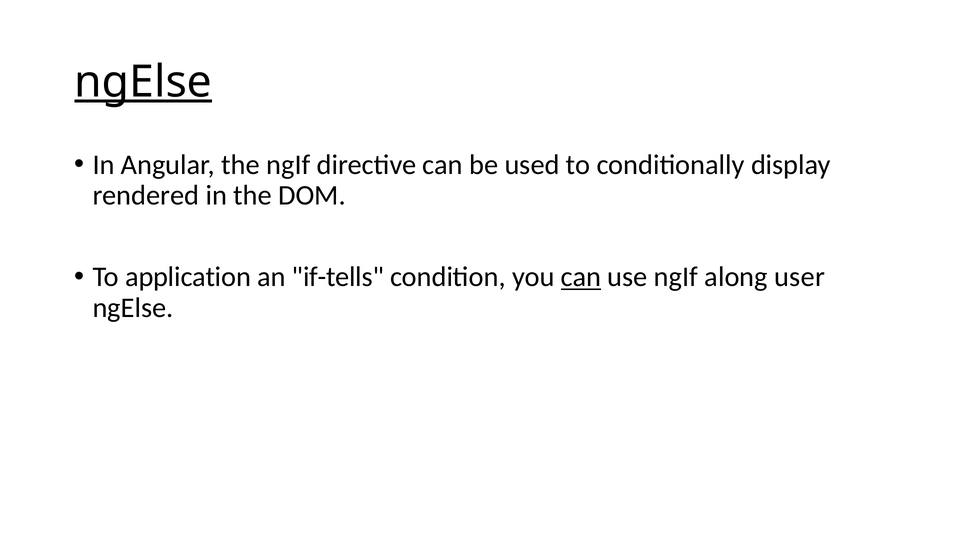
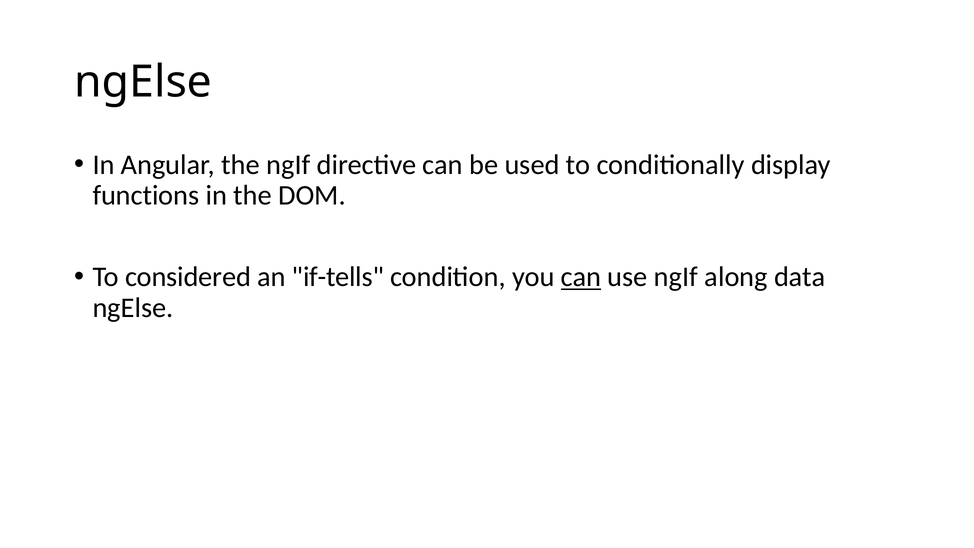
ngElse at (143, 82) underline: present -> none
rendered: rendered -> functions
application: application -> considered
user: user -> data
